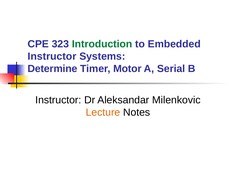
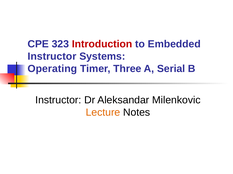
Introduction colour: green -> red
Determine: Determine -> Operating
Motor: Motor -> Three
